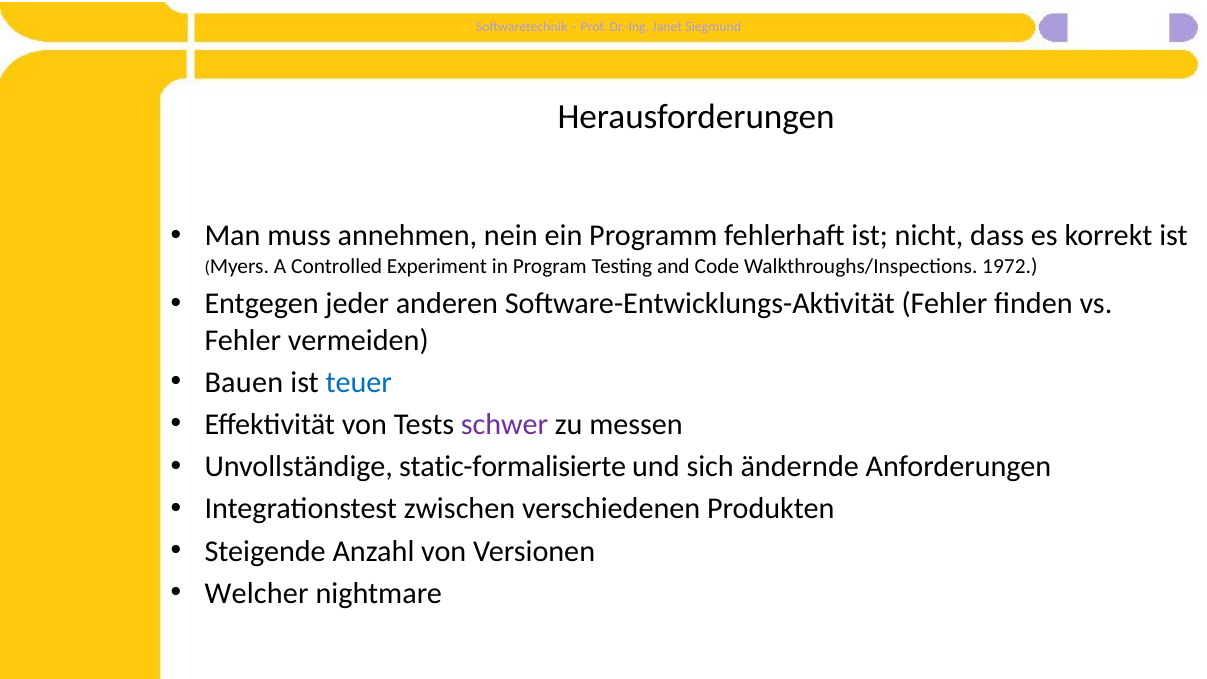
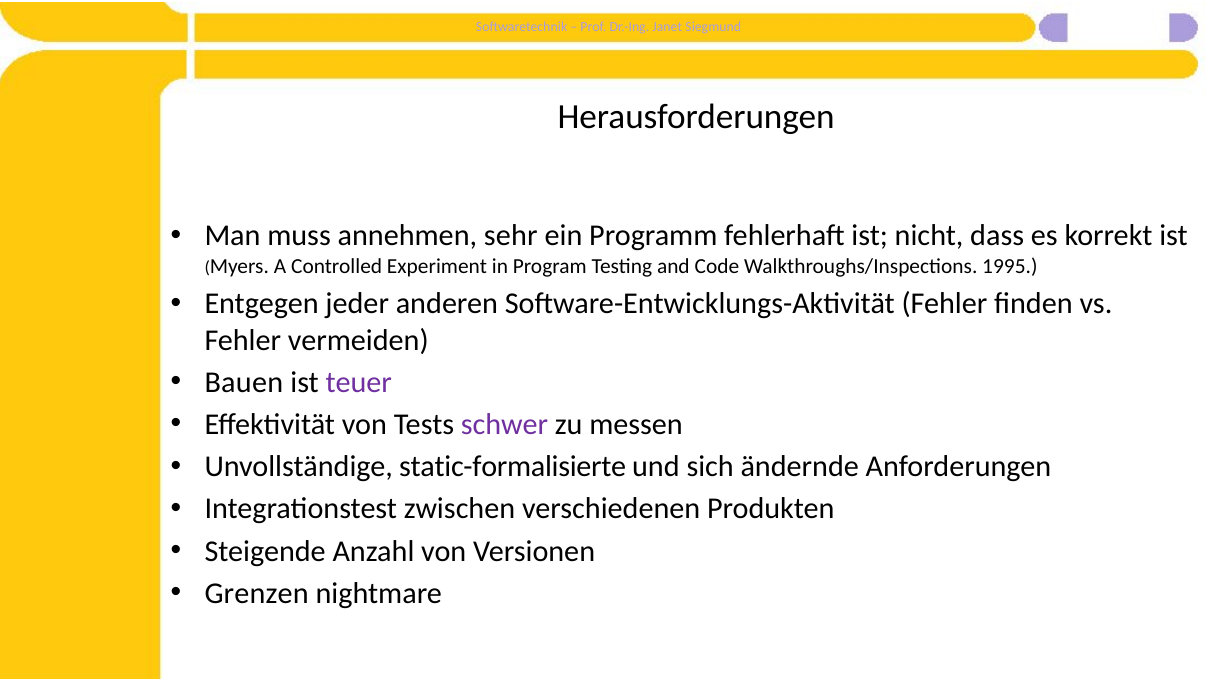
nein: nein -> sehr
1972: 1972 -> 1995
teuer colour: blue -> purple
Welcher: Welcher -> Grenzen
